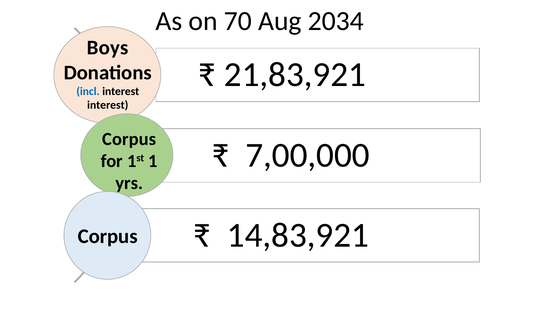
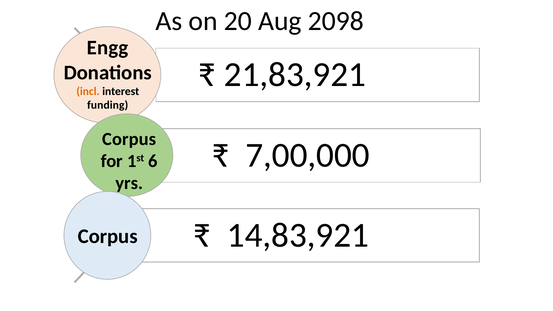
70: 70 -> 20
2034: 2034 -> 2098
Boys: Boys -> Engg
incl colour: blue -> orange
interest at (108, 105): interest -> funding
1: 1 -> 6
